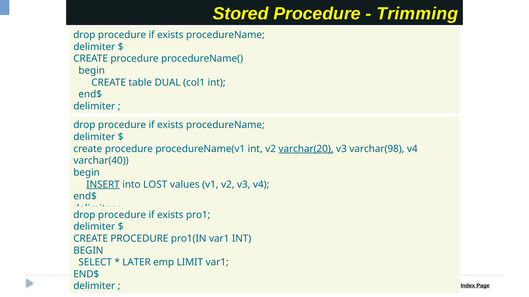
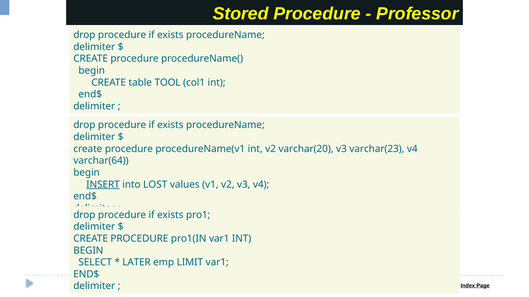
Trimming: Trimming -> Professor
DUAL: DUAL -> TOOL
varchar(20 underline: present -> none
varchar(98: varchar(98 -> varchar(23
varchar(40: varchar(40 -> varchar(64
